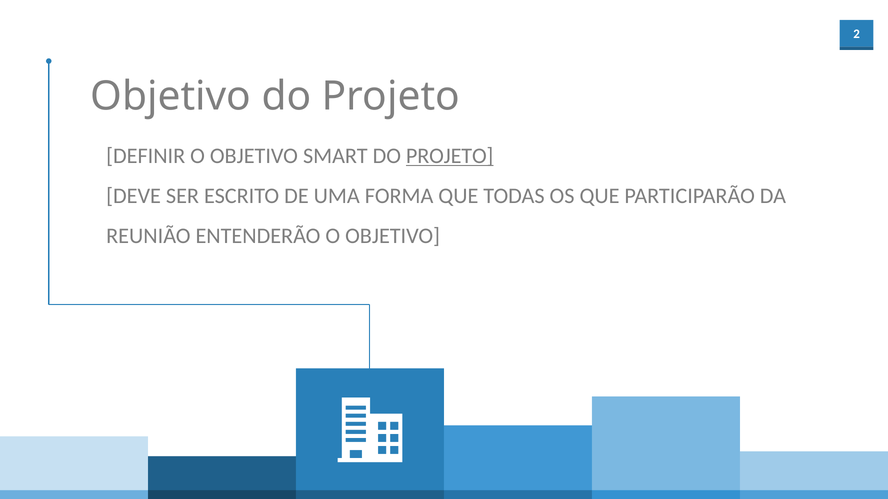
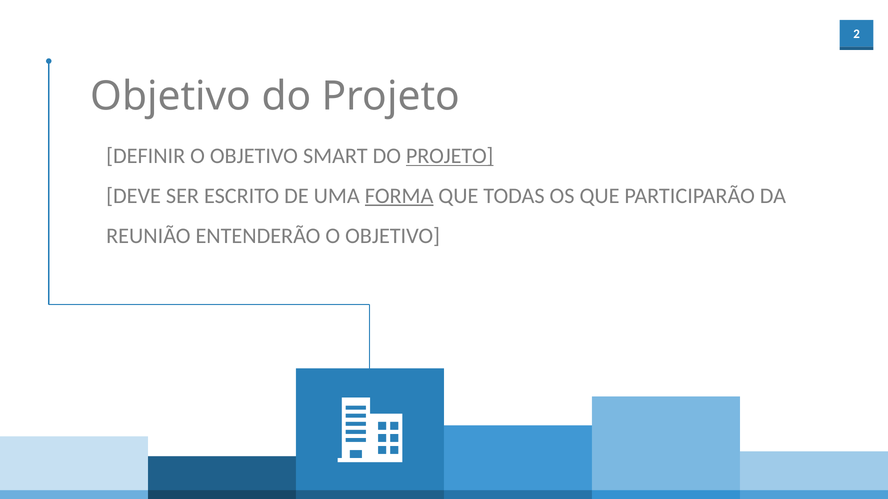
FORMA underline: none -> present
